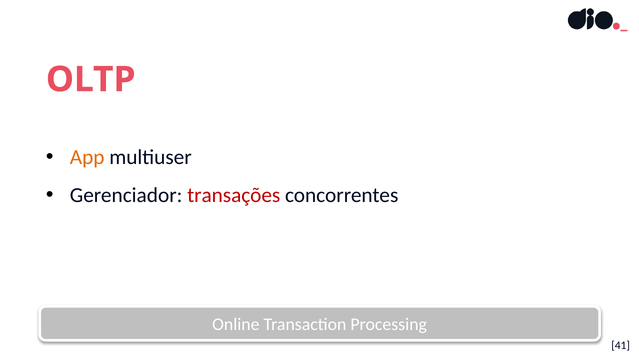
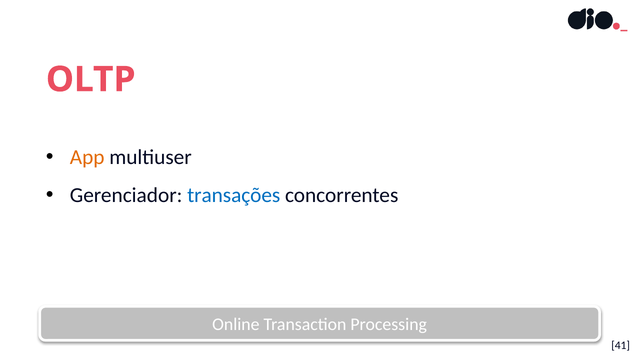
transações colour: red -> blue
